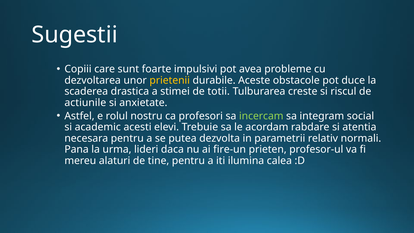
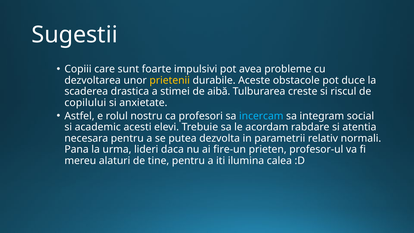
totii: totii -> aibă
actiunile: actiunile -> copilului
incercam colour: light green -> light blue
